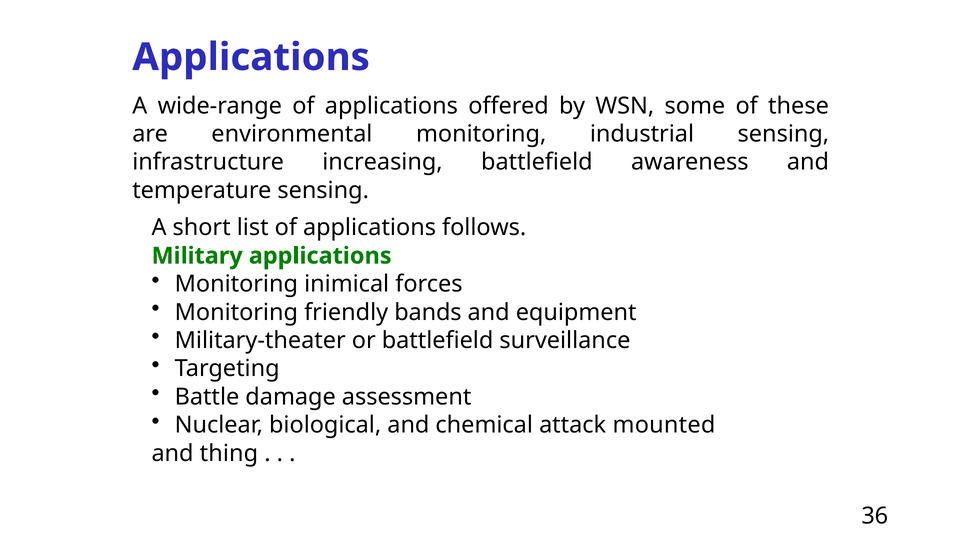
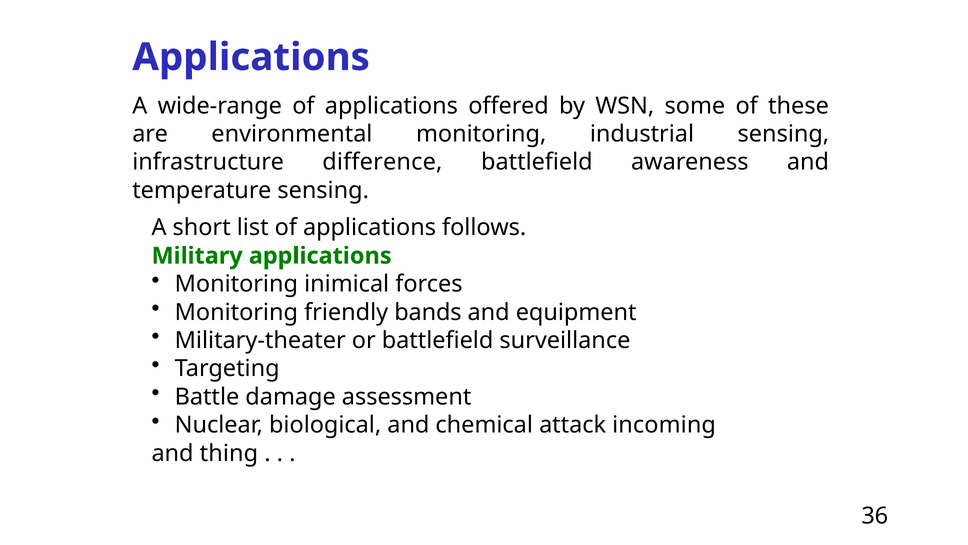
increasing: increasing -> difference
mounted: mounted -> incoming
